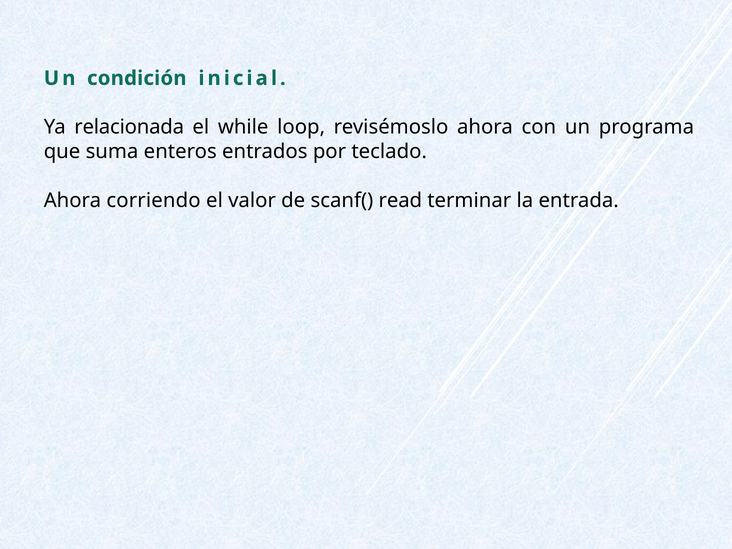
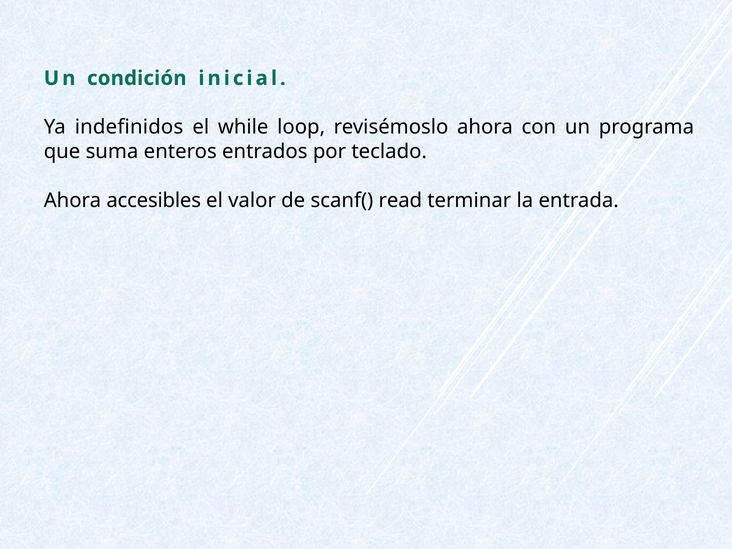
relacionada: relacionada -> indefinidos
corriendo: corriendo -> accesibles
